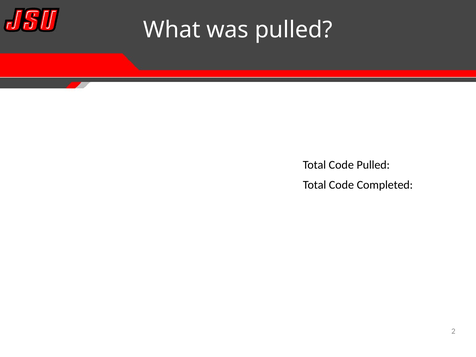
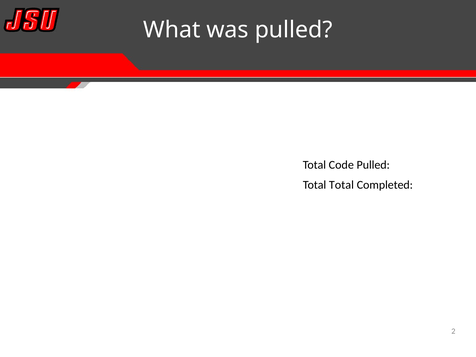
Code at (341, 185): Code -> Total
